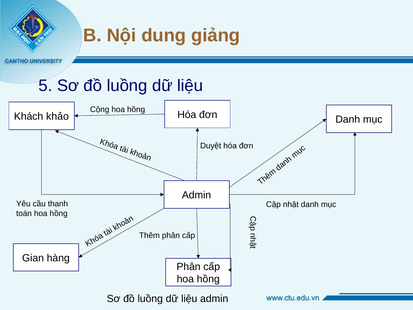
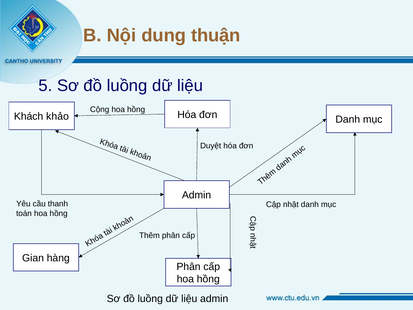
giảng: giảng -> thuận
